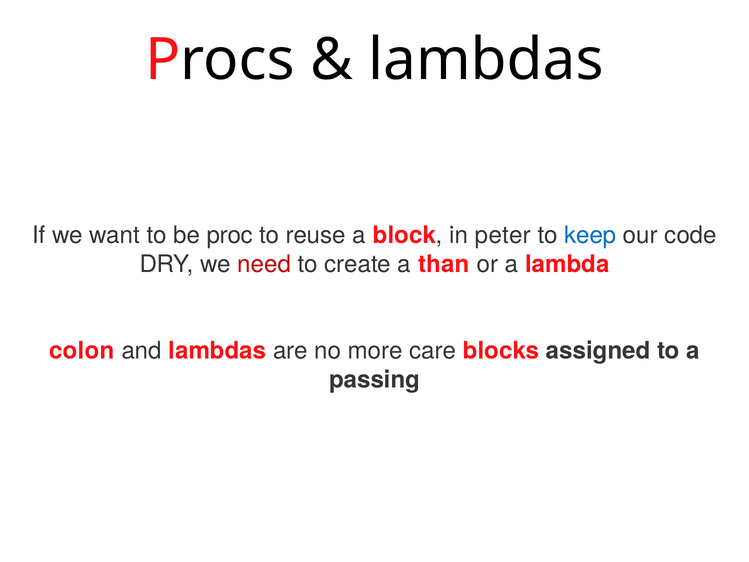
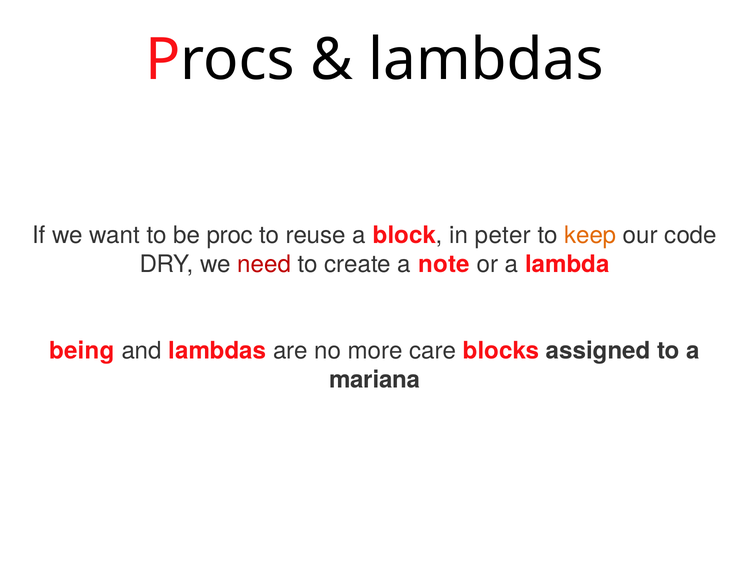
keep colour: blue -> orange
than: than -> note
colon: colon -> being
passing: passing -> mariana
